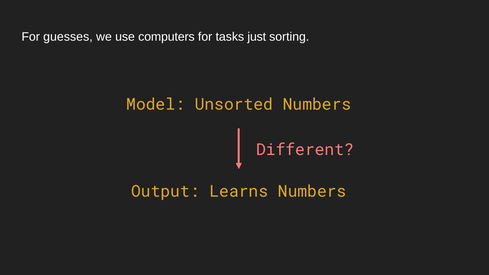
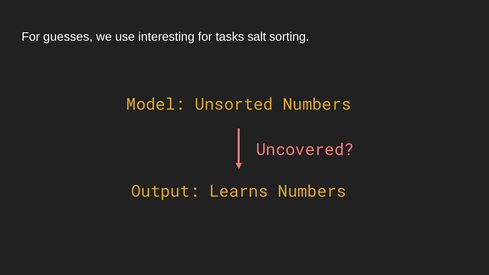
computers: computers -> interesting
just: just -> salt
Different: Different -> Uncovered
